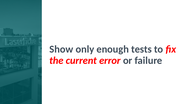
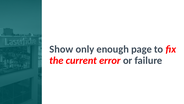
tests: tests -> page
